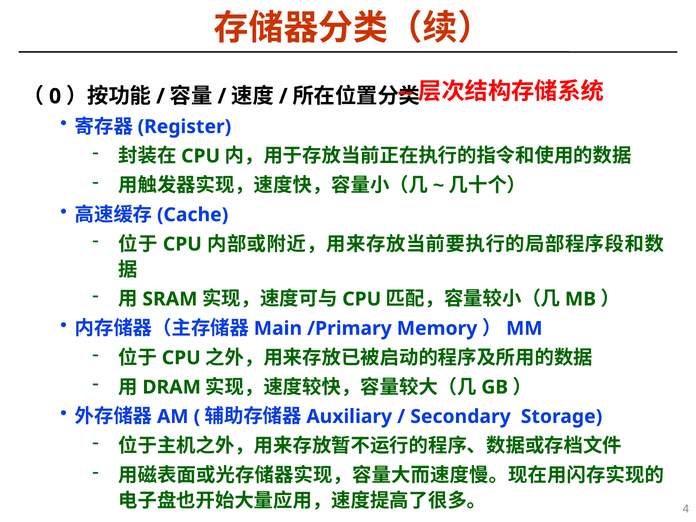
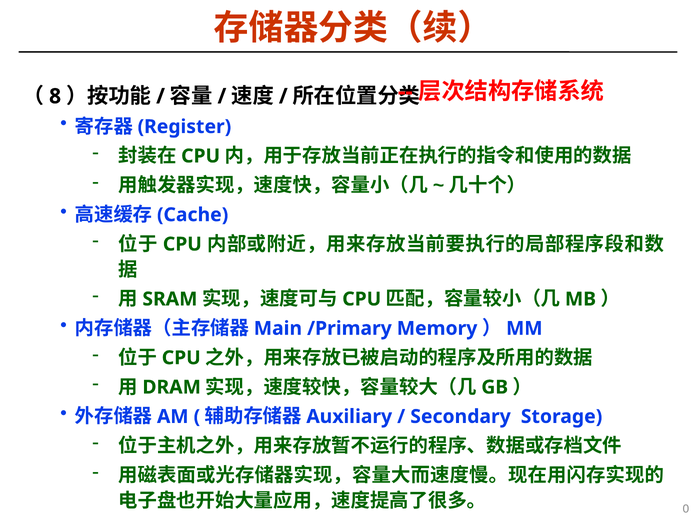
0: 0 -> 8
4: 4 -> 0
